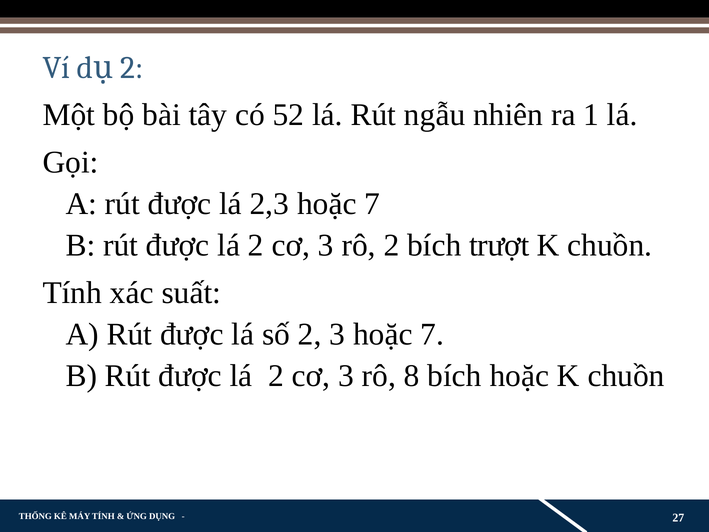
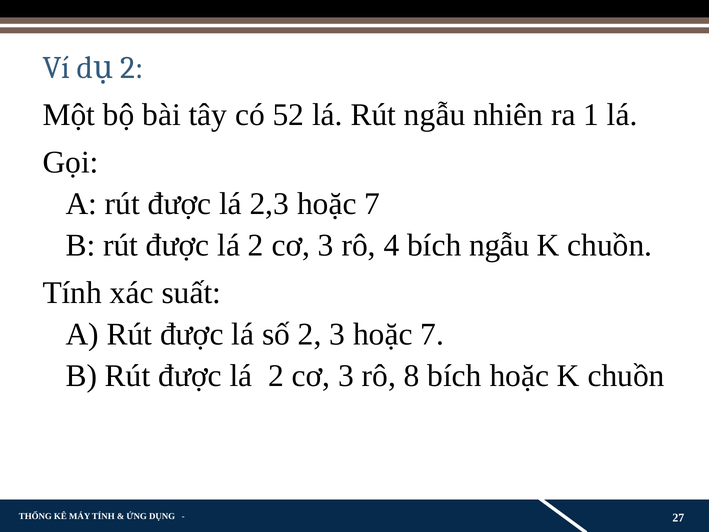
rô 2: 2 -> 4
bích trượt: trượt -> ngẫu
